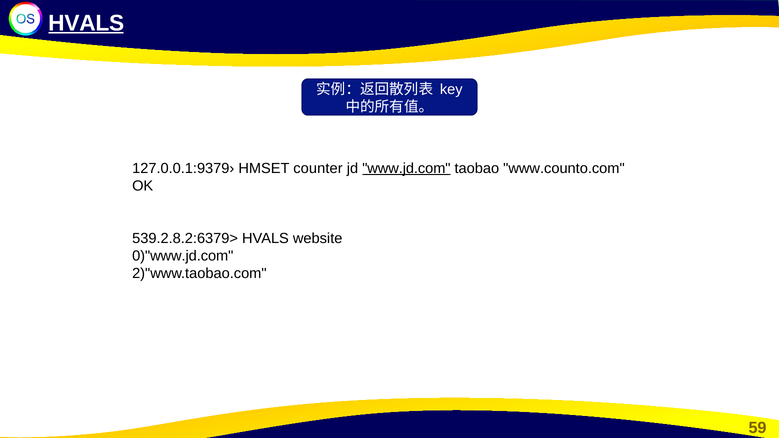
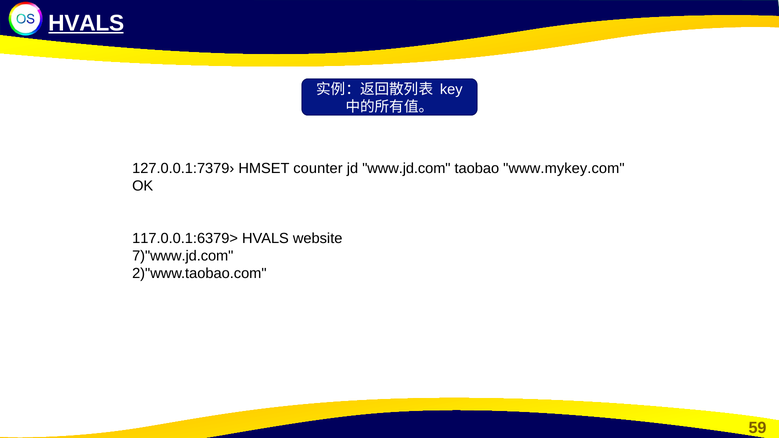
127.0.0.1:9379›: 127.0.0.1:9379› -> 127.0.0.1:7379›
www.jd.com underline: present -> none
www.counto.com: www.counto.com -> www.mykey.com
539.2.8.2:6379>: 539.2.8.2:6379> -> 117.0.0.1:6379>
0)"www.jd.com: 0)"www.jd.com -> 7)"www.jd.com
